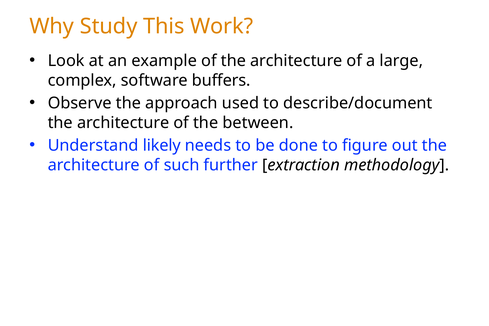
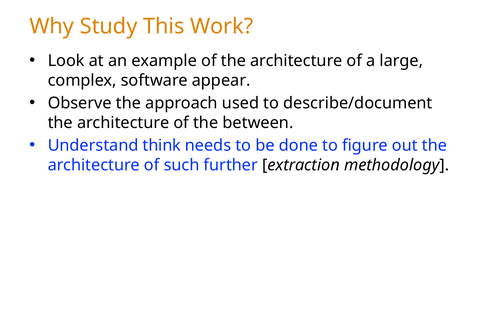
buffers: buffers -> appear
likely: likely -> think
